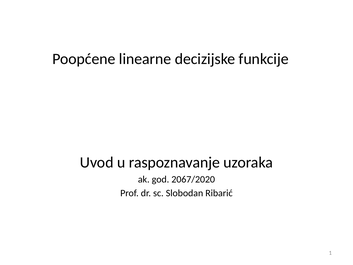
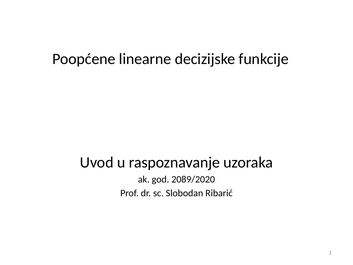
2067/2020: 2067/2020 -> 2089/2020
